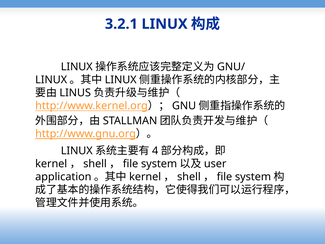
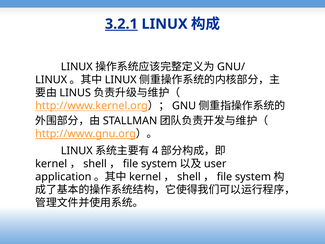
3.2.1 underline: none -> present
